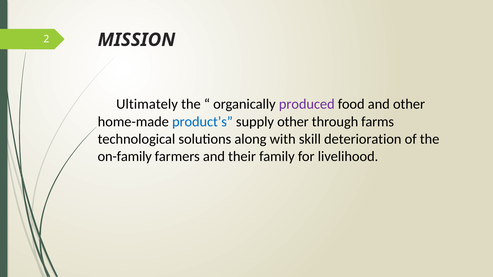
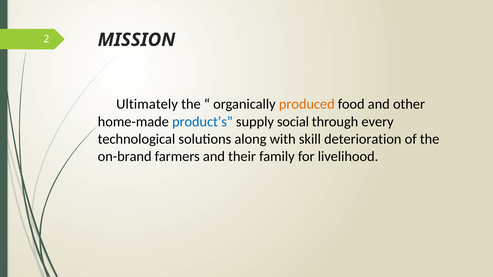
produced colour: purple -> orange
supply other: other -> social
farms: farms -> every
on-family: on-family -> on-brand
